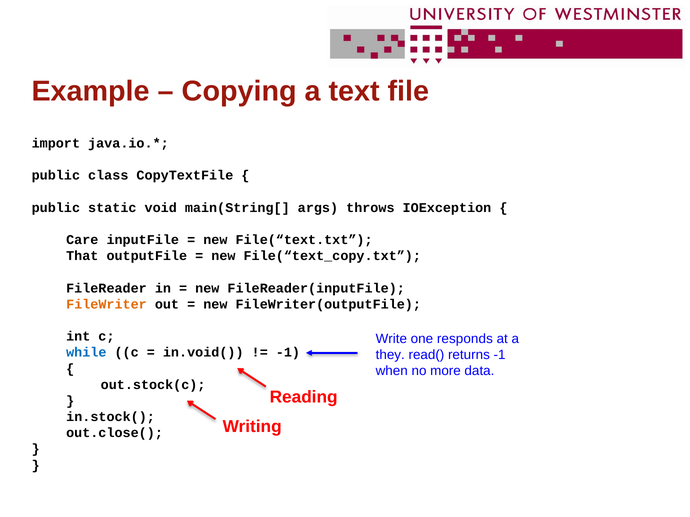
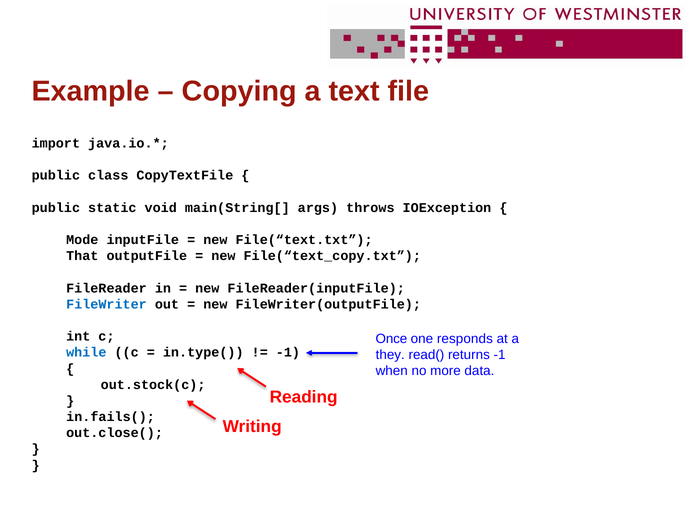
Care: Care -> Mode
FileWriter colour: orange -> blue
Write: Write -> Once
in.void(: in.void( -> in.type(
in.stock(: in.stock( -> in.fails(
